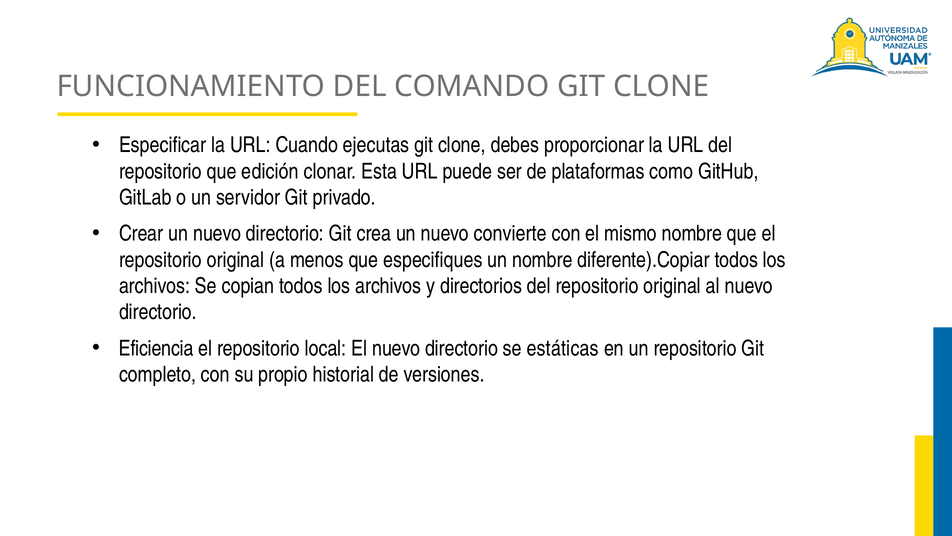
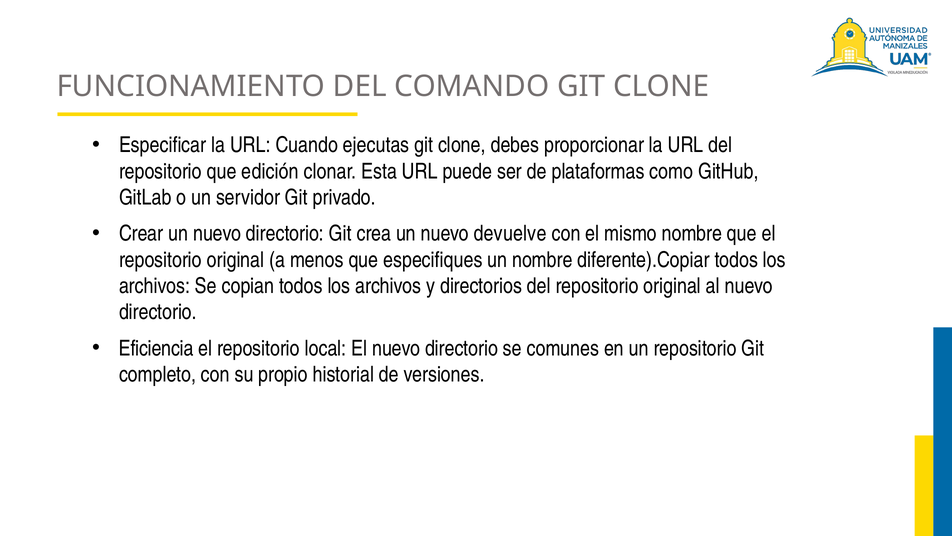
convierte: convierte -> devuelve
estáticas: estáticas -> comunes
